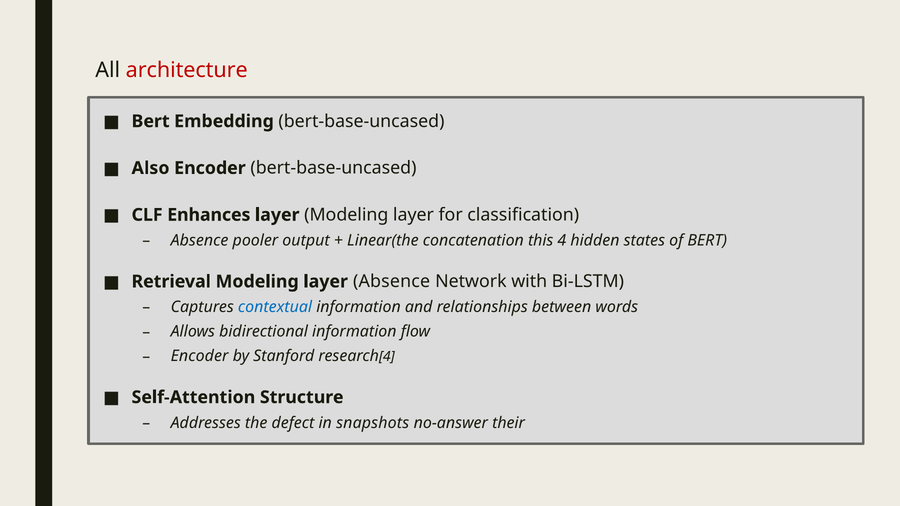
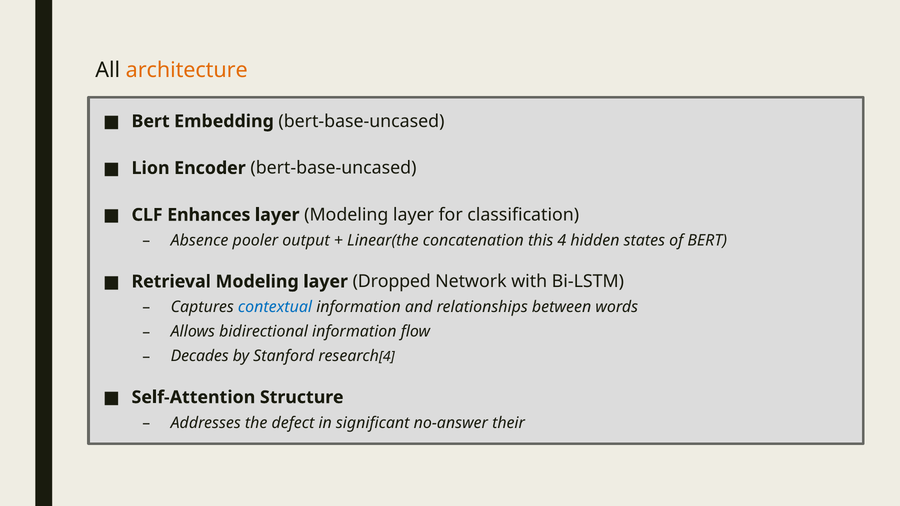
architecture colour: red -> orange
Also: Also -> Lion
layer Absence: Absence -> Dropped
Encoder at (200, 356): Encoder -> Decades
snapshots: snapshots -> significant
